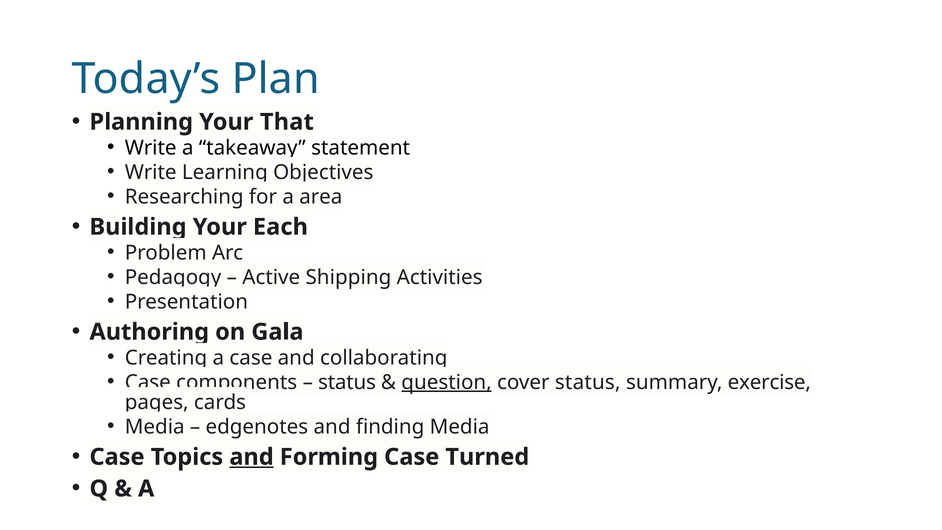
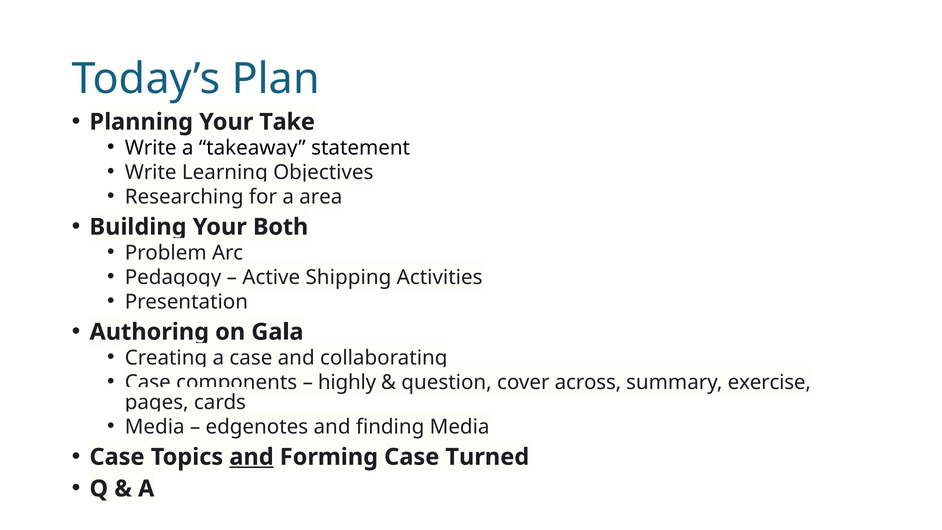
That: That -> Take
Each: Each -> Both
status at (347, 382): status -> highly
question underline: present -> none
cover status: status -> across
